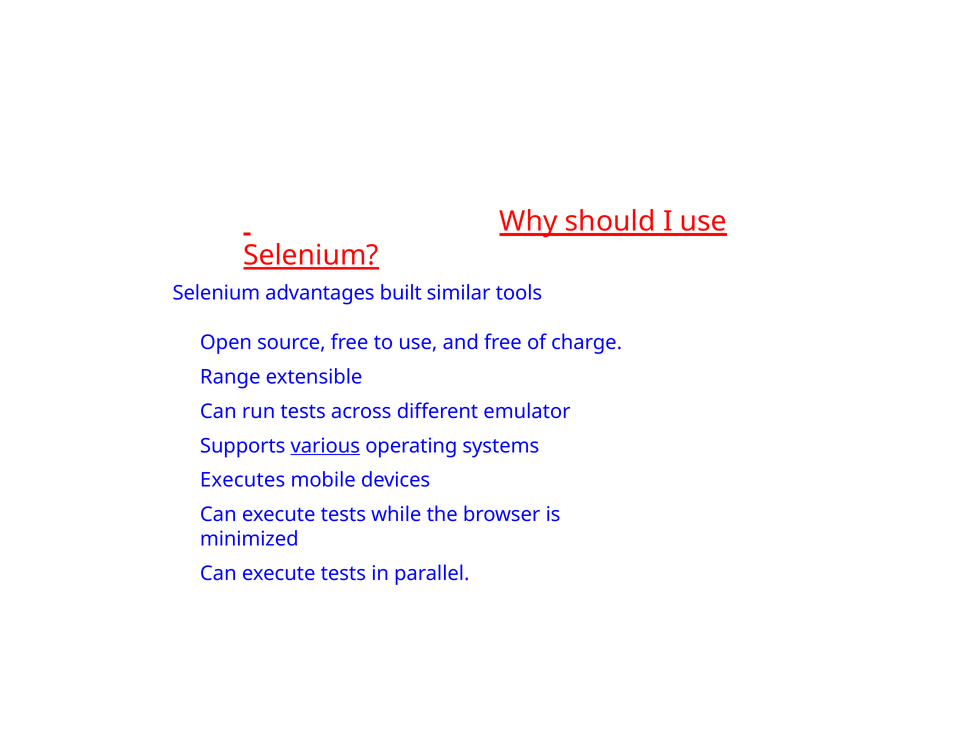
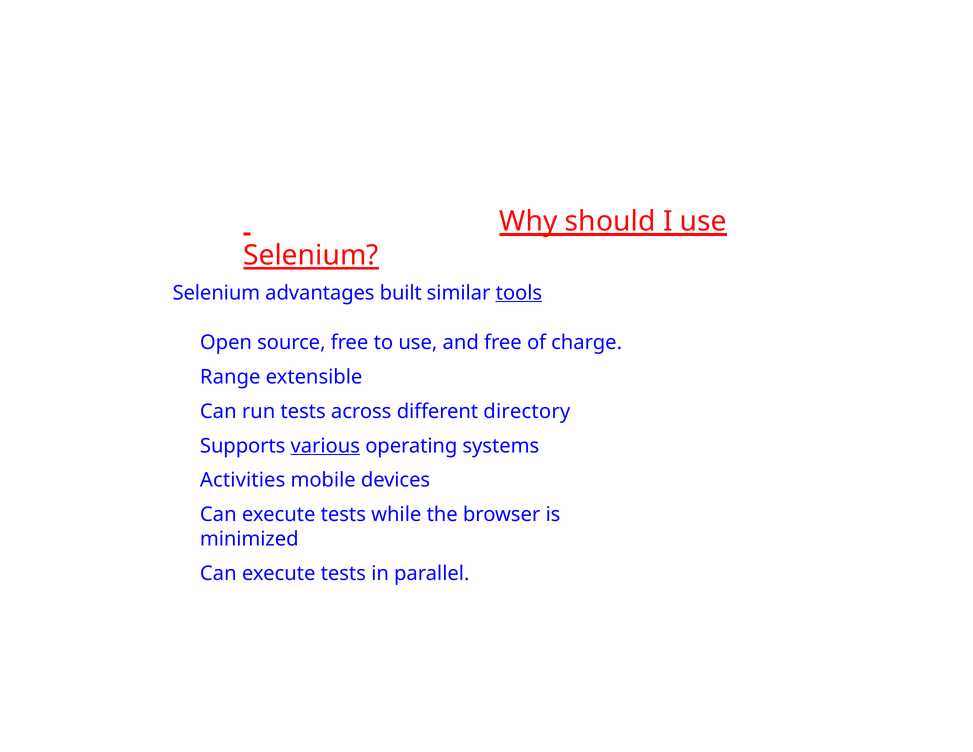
tools underline: none -> present
emulator: emulator -> directory
Executes: Executes -> Activities
